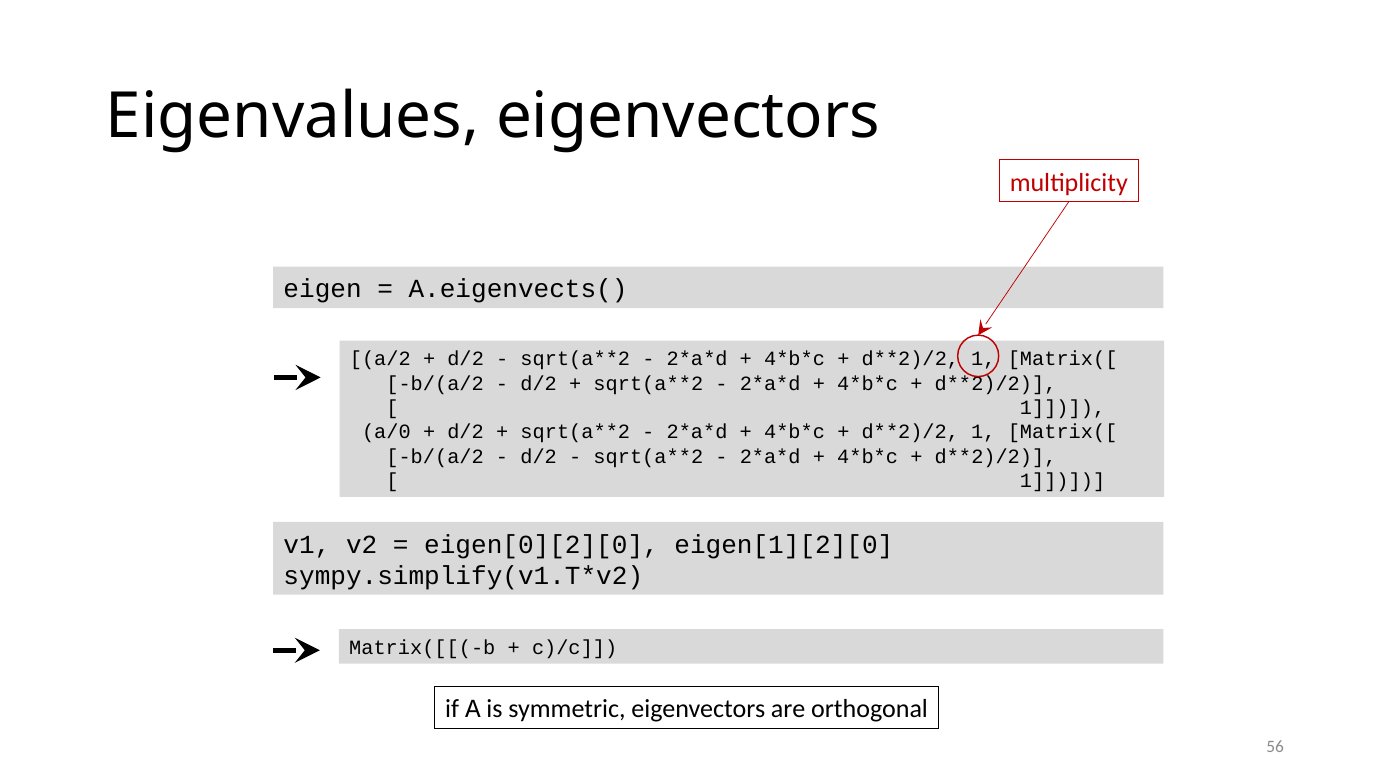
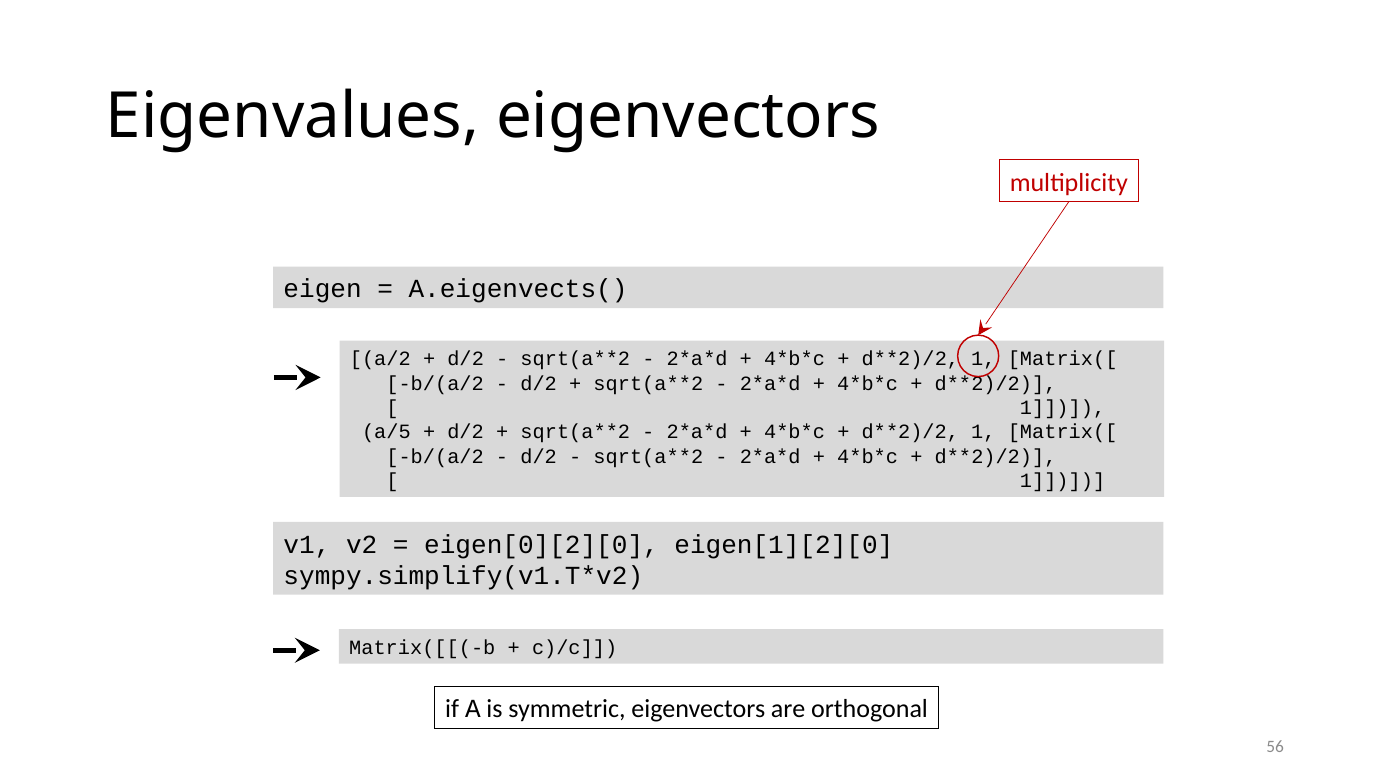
a/0: a/0 -> a/5
